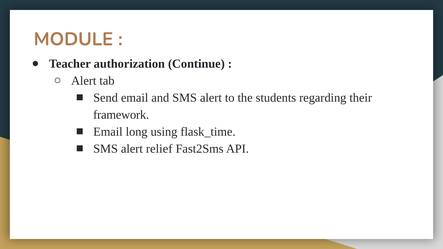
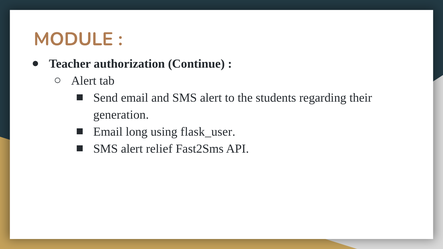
framework: framework -> generation
flask_time: flask_time -> flask_user
